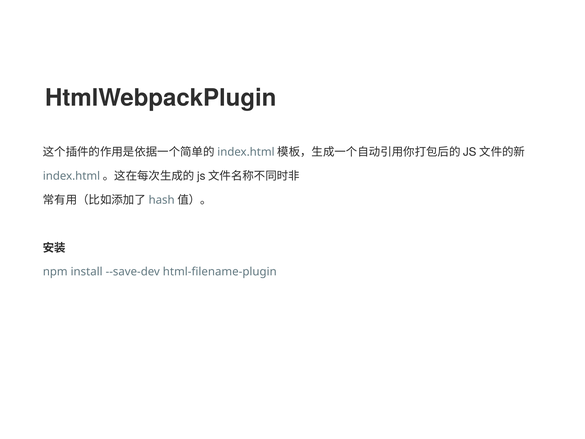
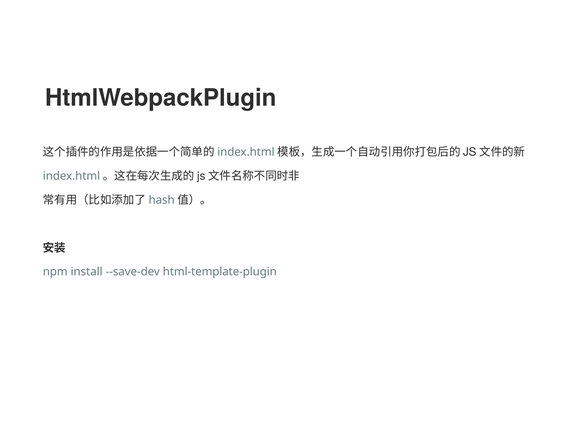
html-filename-plugin: html-filename-plugin -> html-template-plugin
